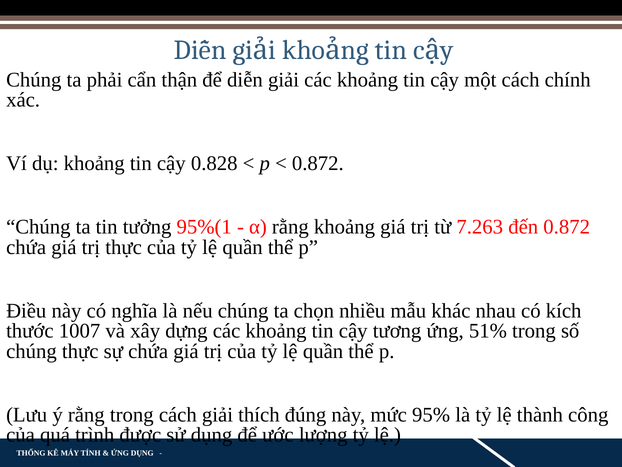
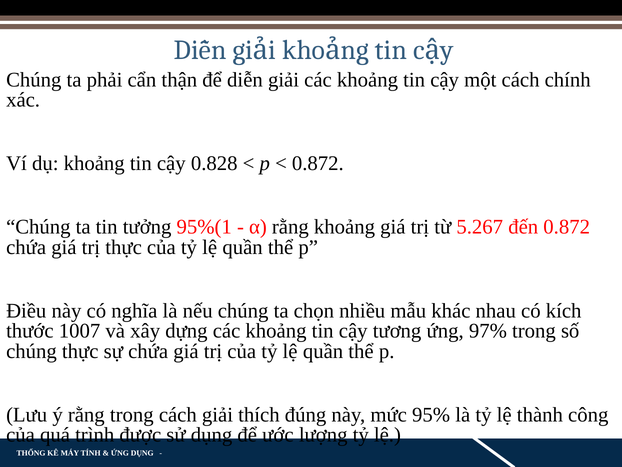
7.263: 7.263 -> 5.267
51%: 51% -> 97%
